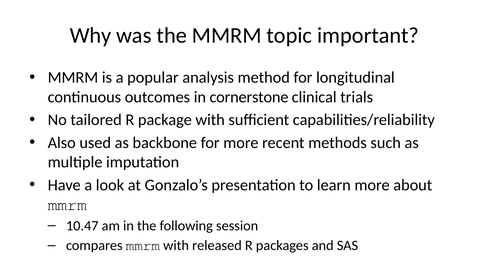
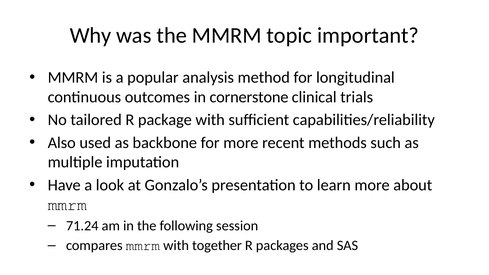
10.47: 10.47 -> 71.24
released: released -> together
